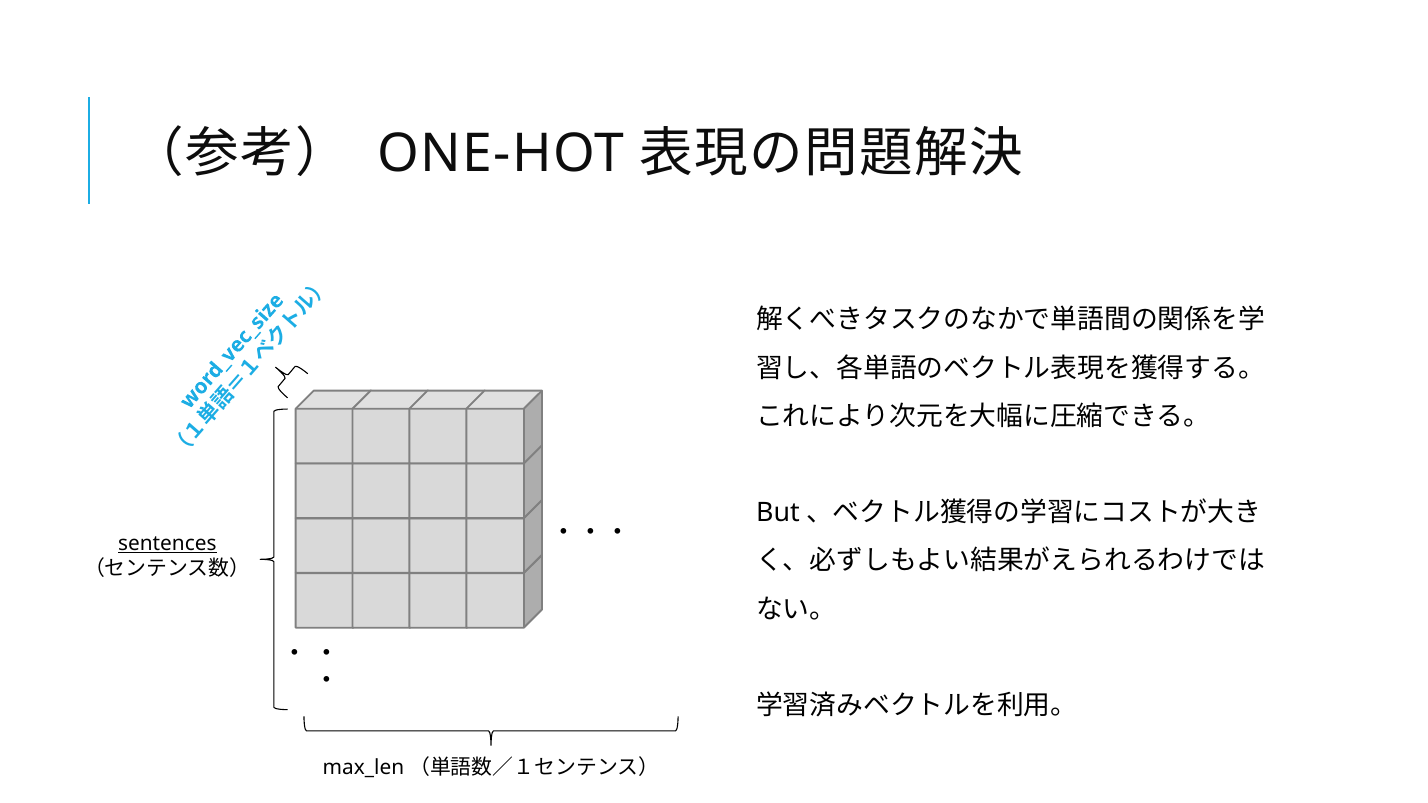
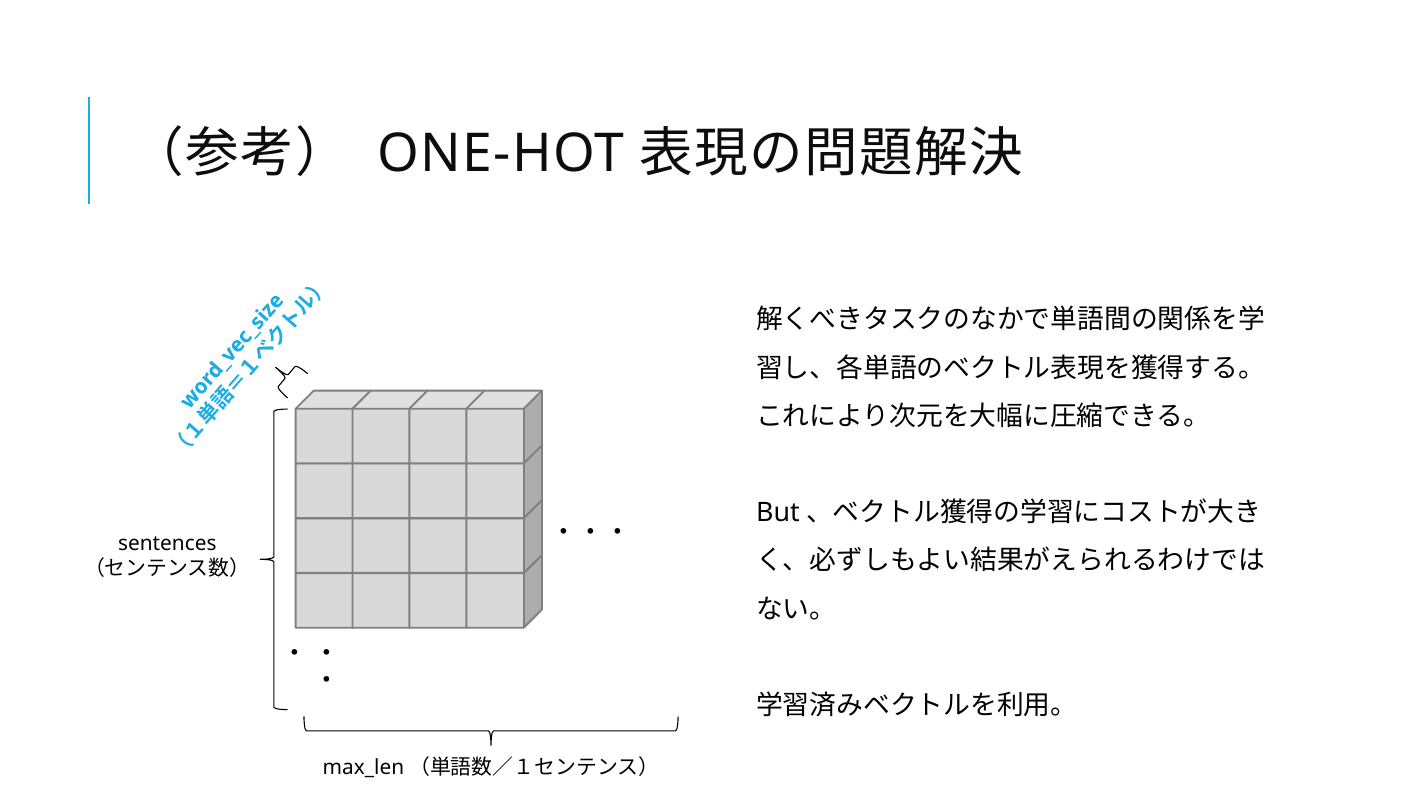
sentences underline: present -> none
